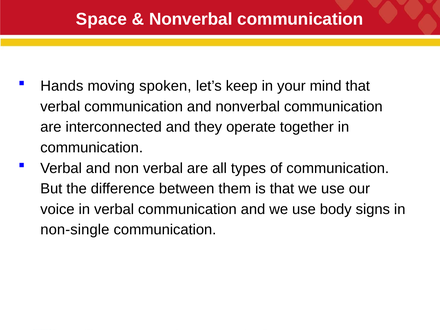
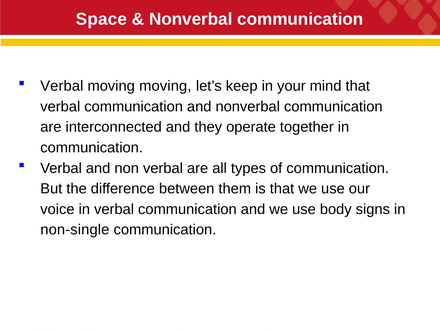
Hands at (62, 86): Hands -> Verbal
moving spoken: spoken -> moving
